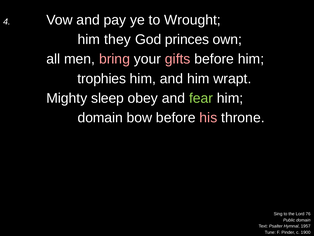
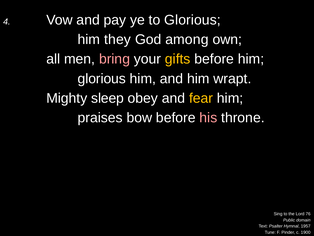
to Wrought: Wrought -> Glorious
princes: princes -> among
gifts colour: pink -> yellow
trophies at (102, 78): trophies -> glorious
fear colour: light green -> yellow
domain at (100, 118): domain -> praises
